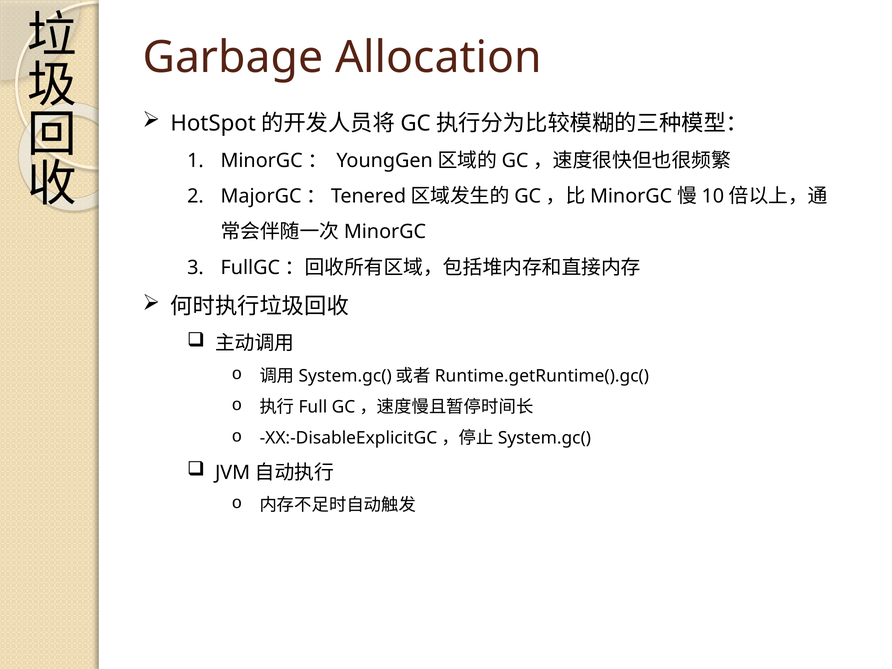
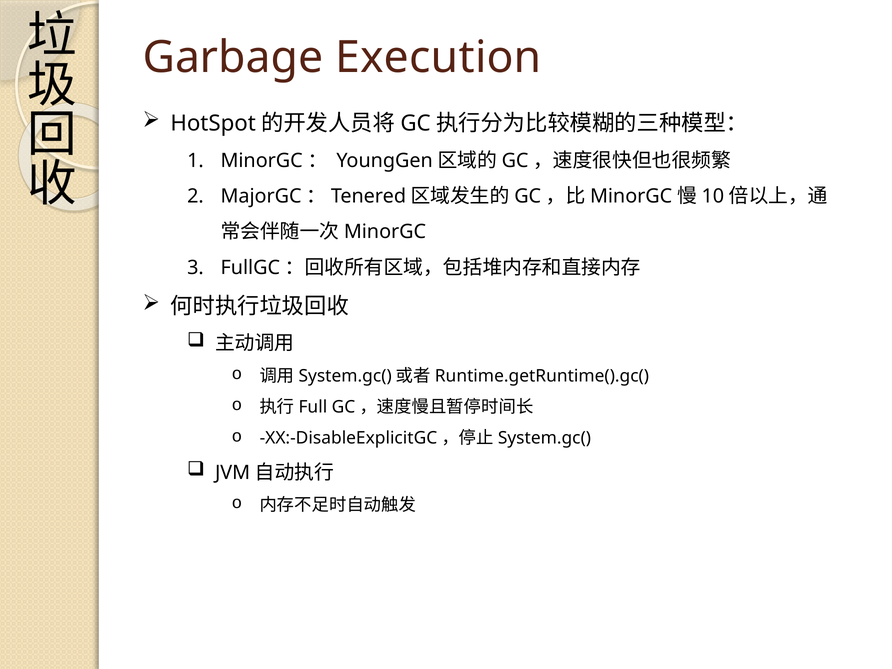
Allocation: Allocation -> Execution
